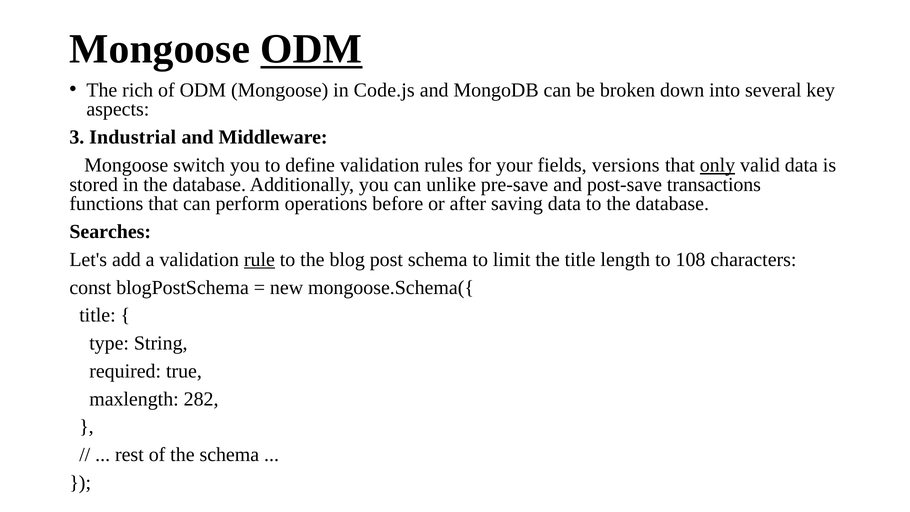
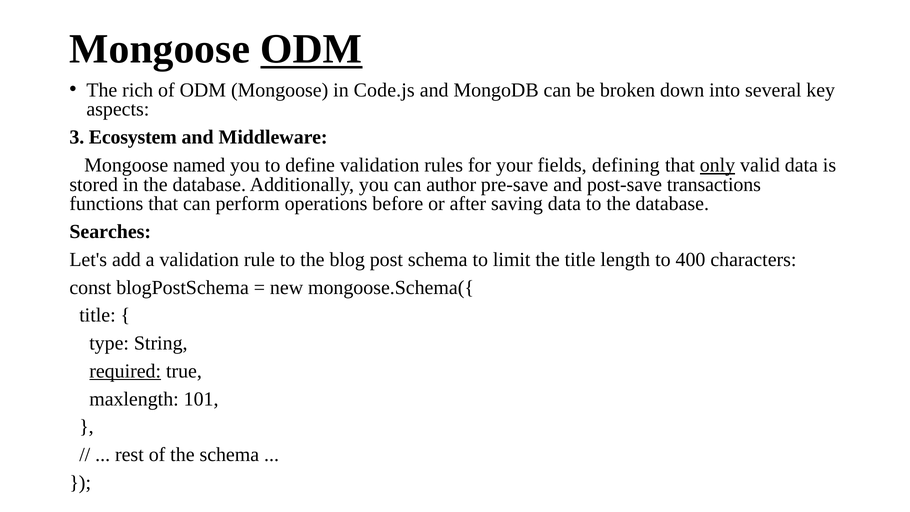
Industrial: Industrial -> Ecosystem
switch: switch -> named
versions: versions -> defining
unlike: unlike -> author
rule underline: present -> none
108: 108 -> 400
required underline: none -> present
282: 282 -> 101
